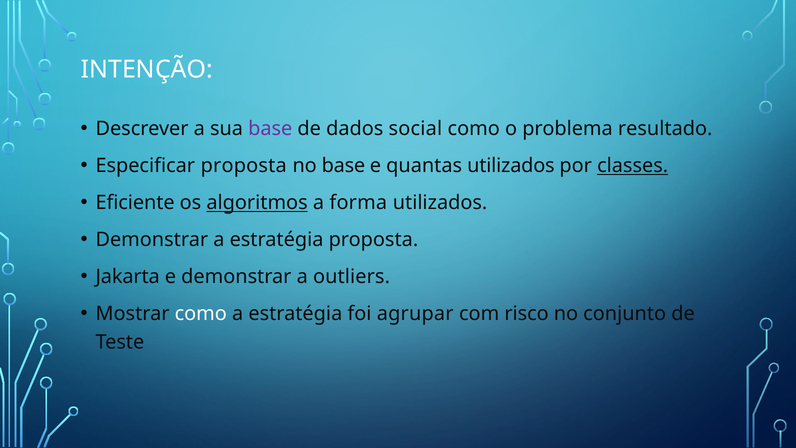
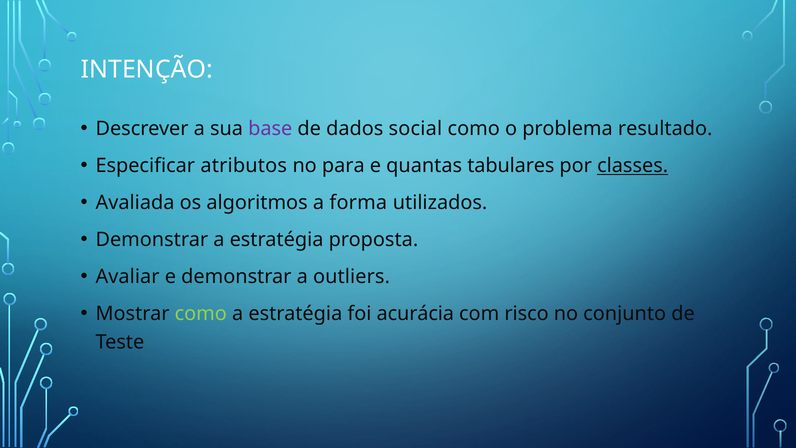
Especificar proposta: proposta -> atributos
no base: base -> para
quantas utilizados: utilizados -> tabulares
Eficiente: Eficiente -> Avaliada
algoritmos underline: present -> none
Jakarta: Jakarta -> Avaliar
como at (201, 314) colour: white -> light green
agrupar: agrupar -> acurácia
